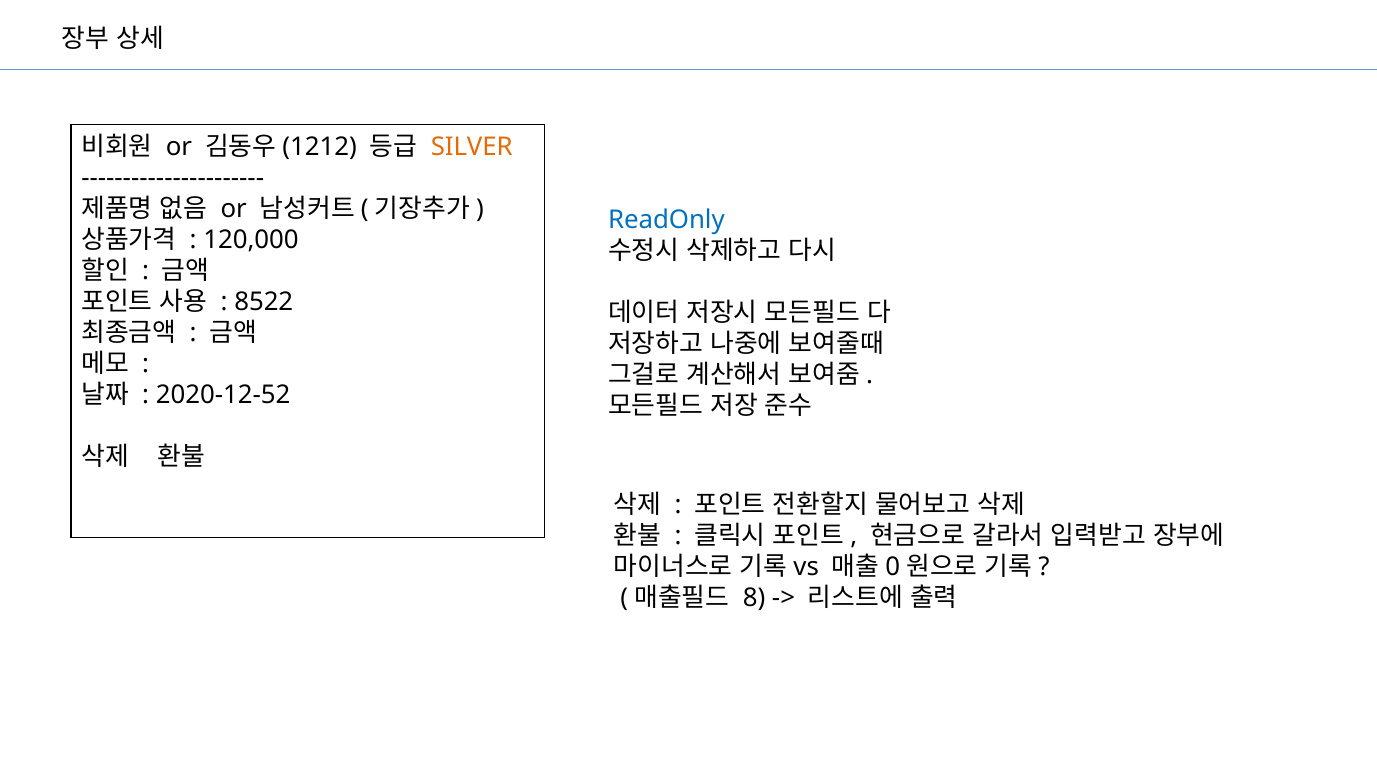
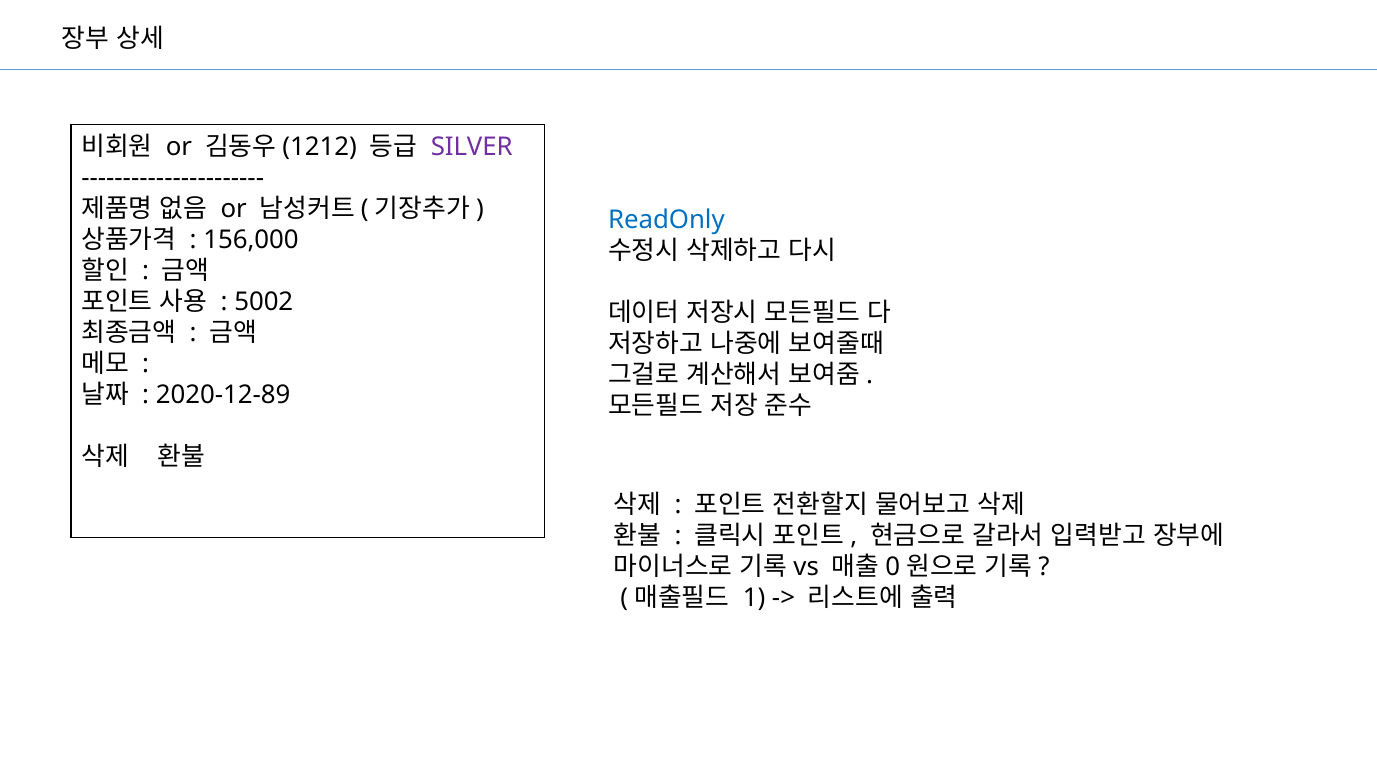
SILVER colour: orange -> purple
120,000: 120,000 -> 156,000
8522: 8522 -> 5002
2020-12-52: 2020-12-52 -> 2020-12-89
8: 8 -> 1
